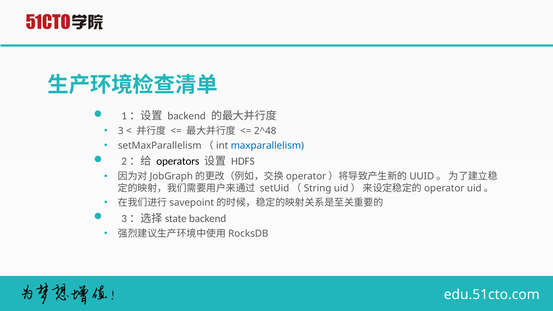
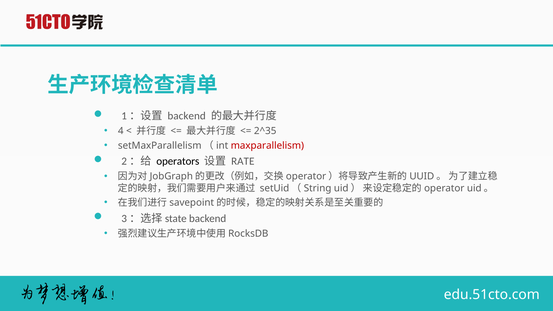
3: 3 -> 4
2^48: 2^48 -> 2^35
maxparallelism colour: blue -> red
HDFS: HDFS -> RATE
